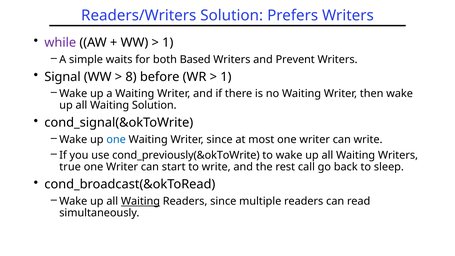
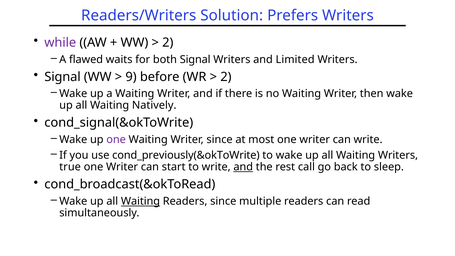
1 at (168, 43): 1 -> 2
simple: simple -> flawed
both Based: Based -> Signal
Prevent: Prevent -> Limited
8: 8 -> 9
1 at (226, 77): 1 -> 2
Waiting Solution: Solution -> Natively
one at (116, 139) colour: blue -> purple
and at (243, 167) underline: none -> present
